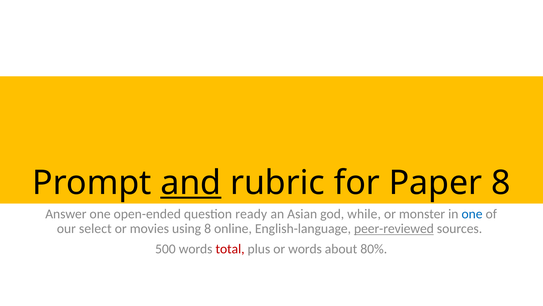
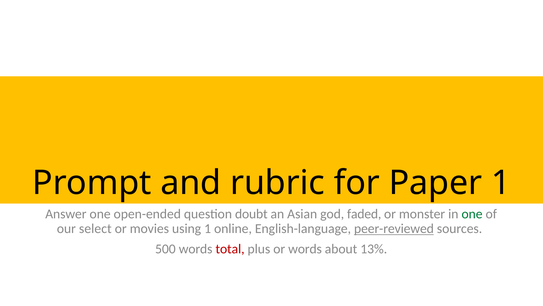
and underline: present -> none
Paper 8: 8 -> 1
ready: ready -> doubt
while: while -> faded
one at (472, 214) colour: blue -> green
using 8: 8 -> 1
80%: 80% -> 13%
